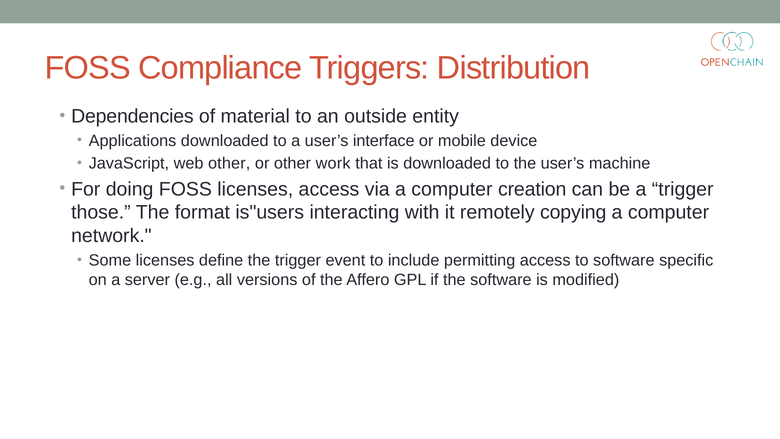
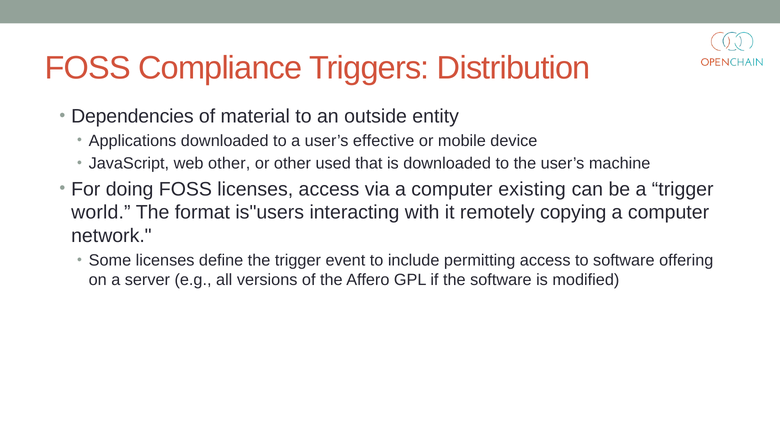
interface: interface -> effective
work: work -> used
creation: creation -> existing
those: those -> world
specific: specific -> offering
